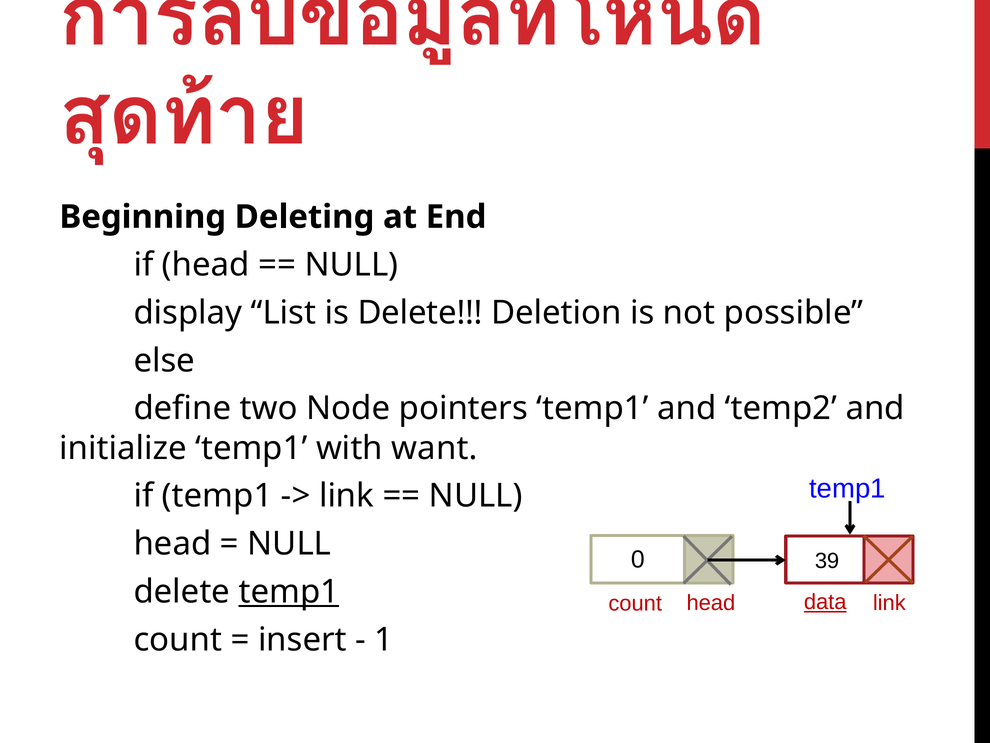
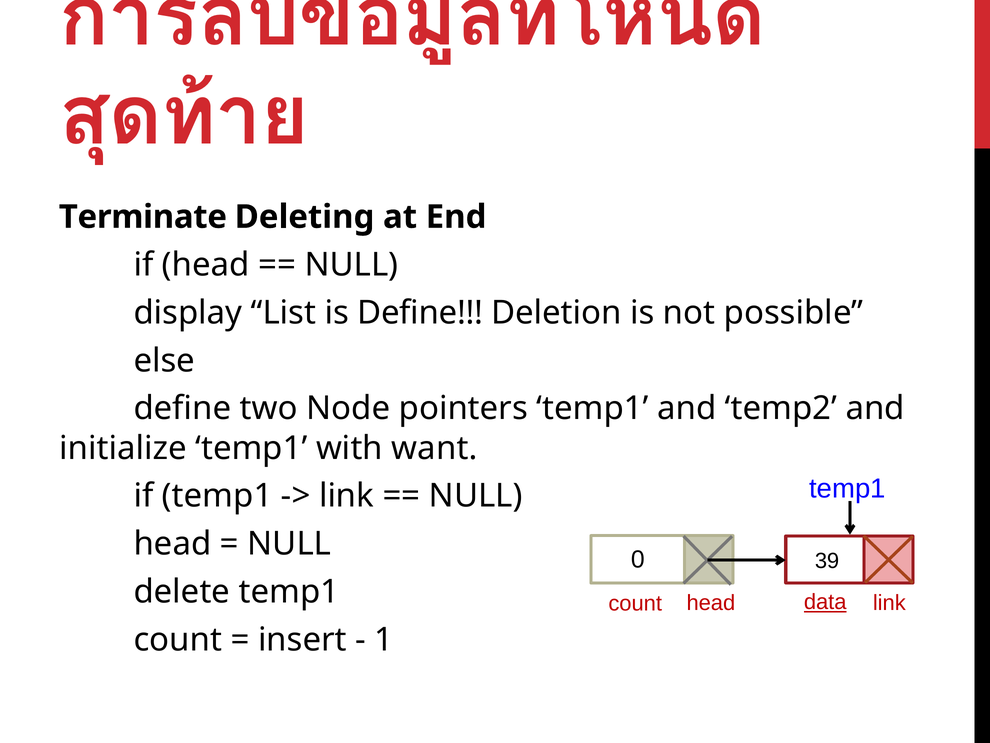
Beginning: Beginning -> Terminate
is Delete: Delete -> Define
temp1 at (289, 591) underline: present -> none
